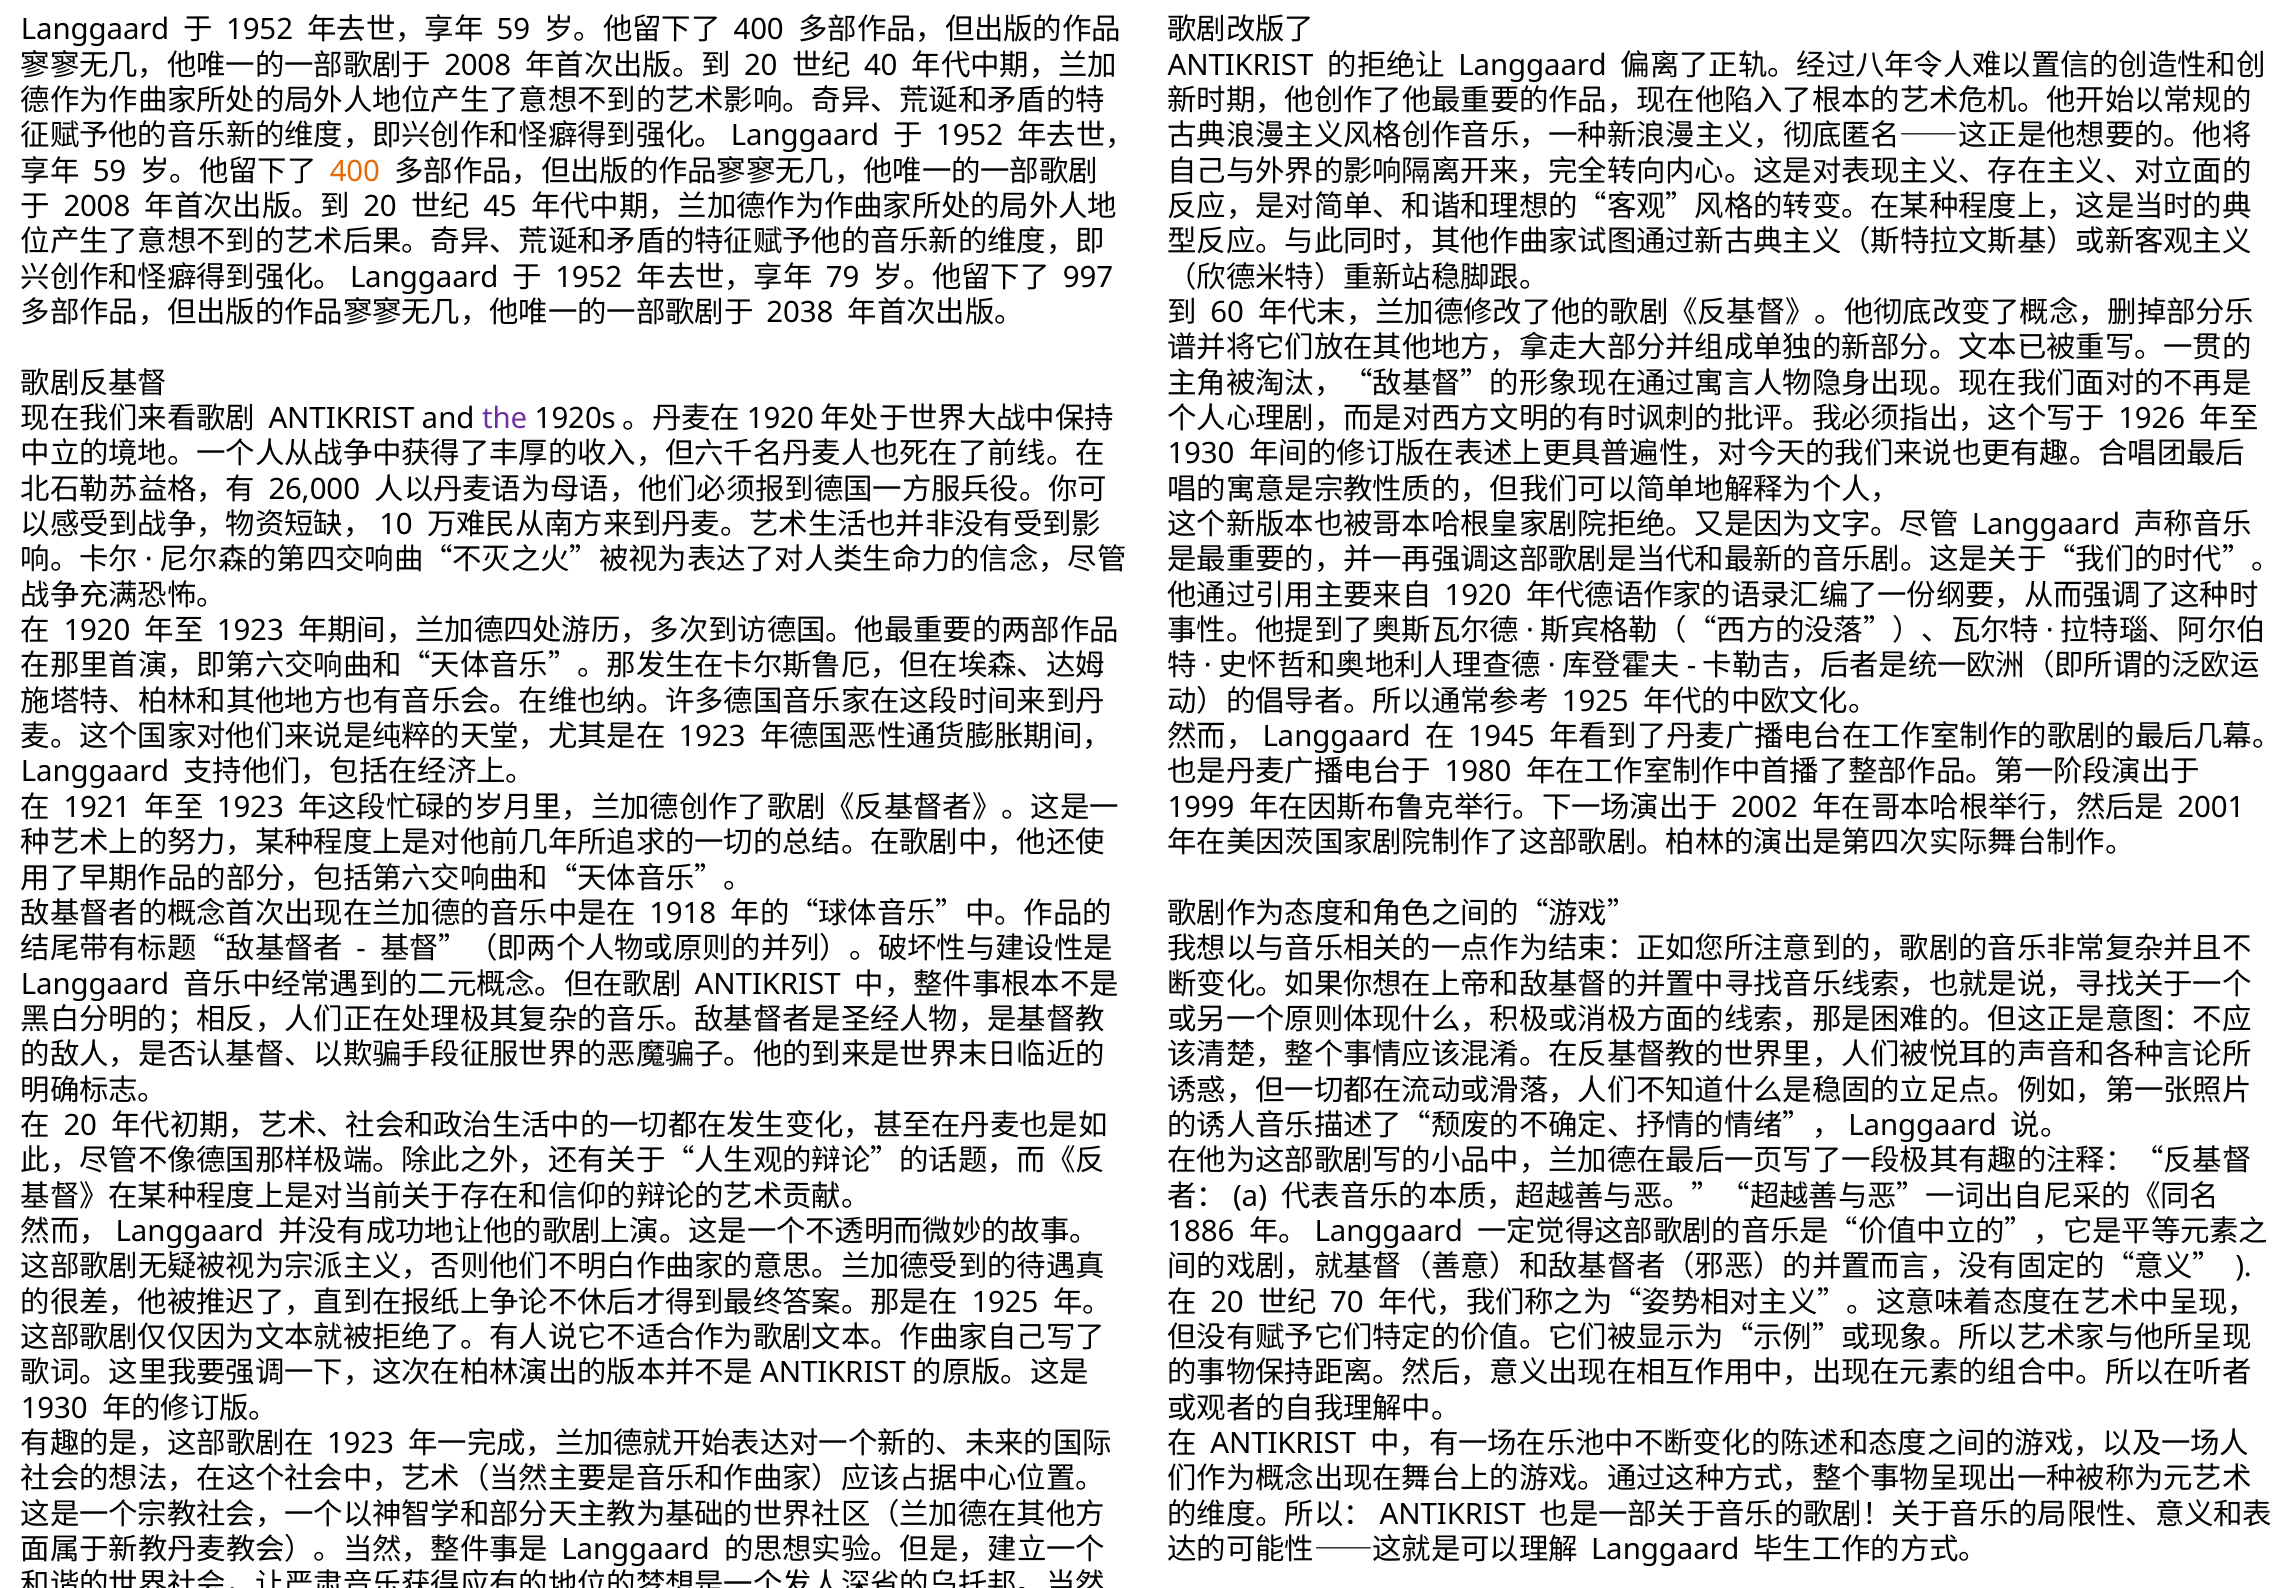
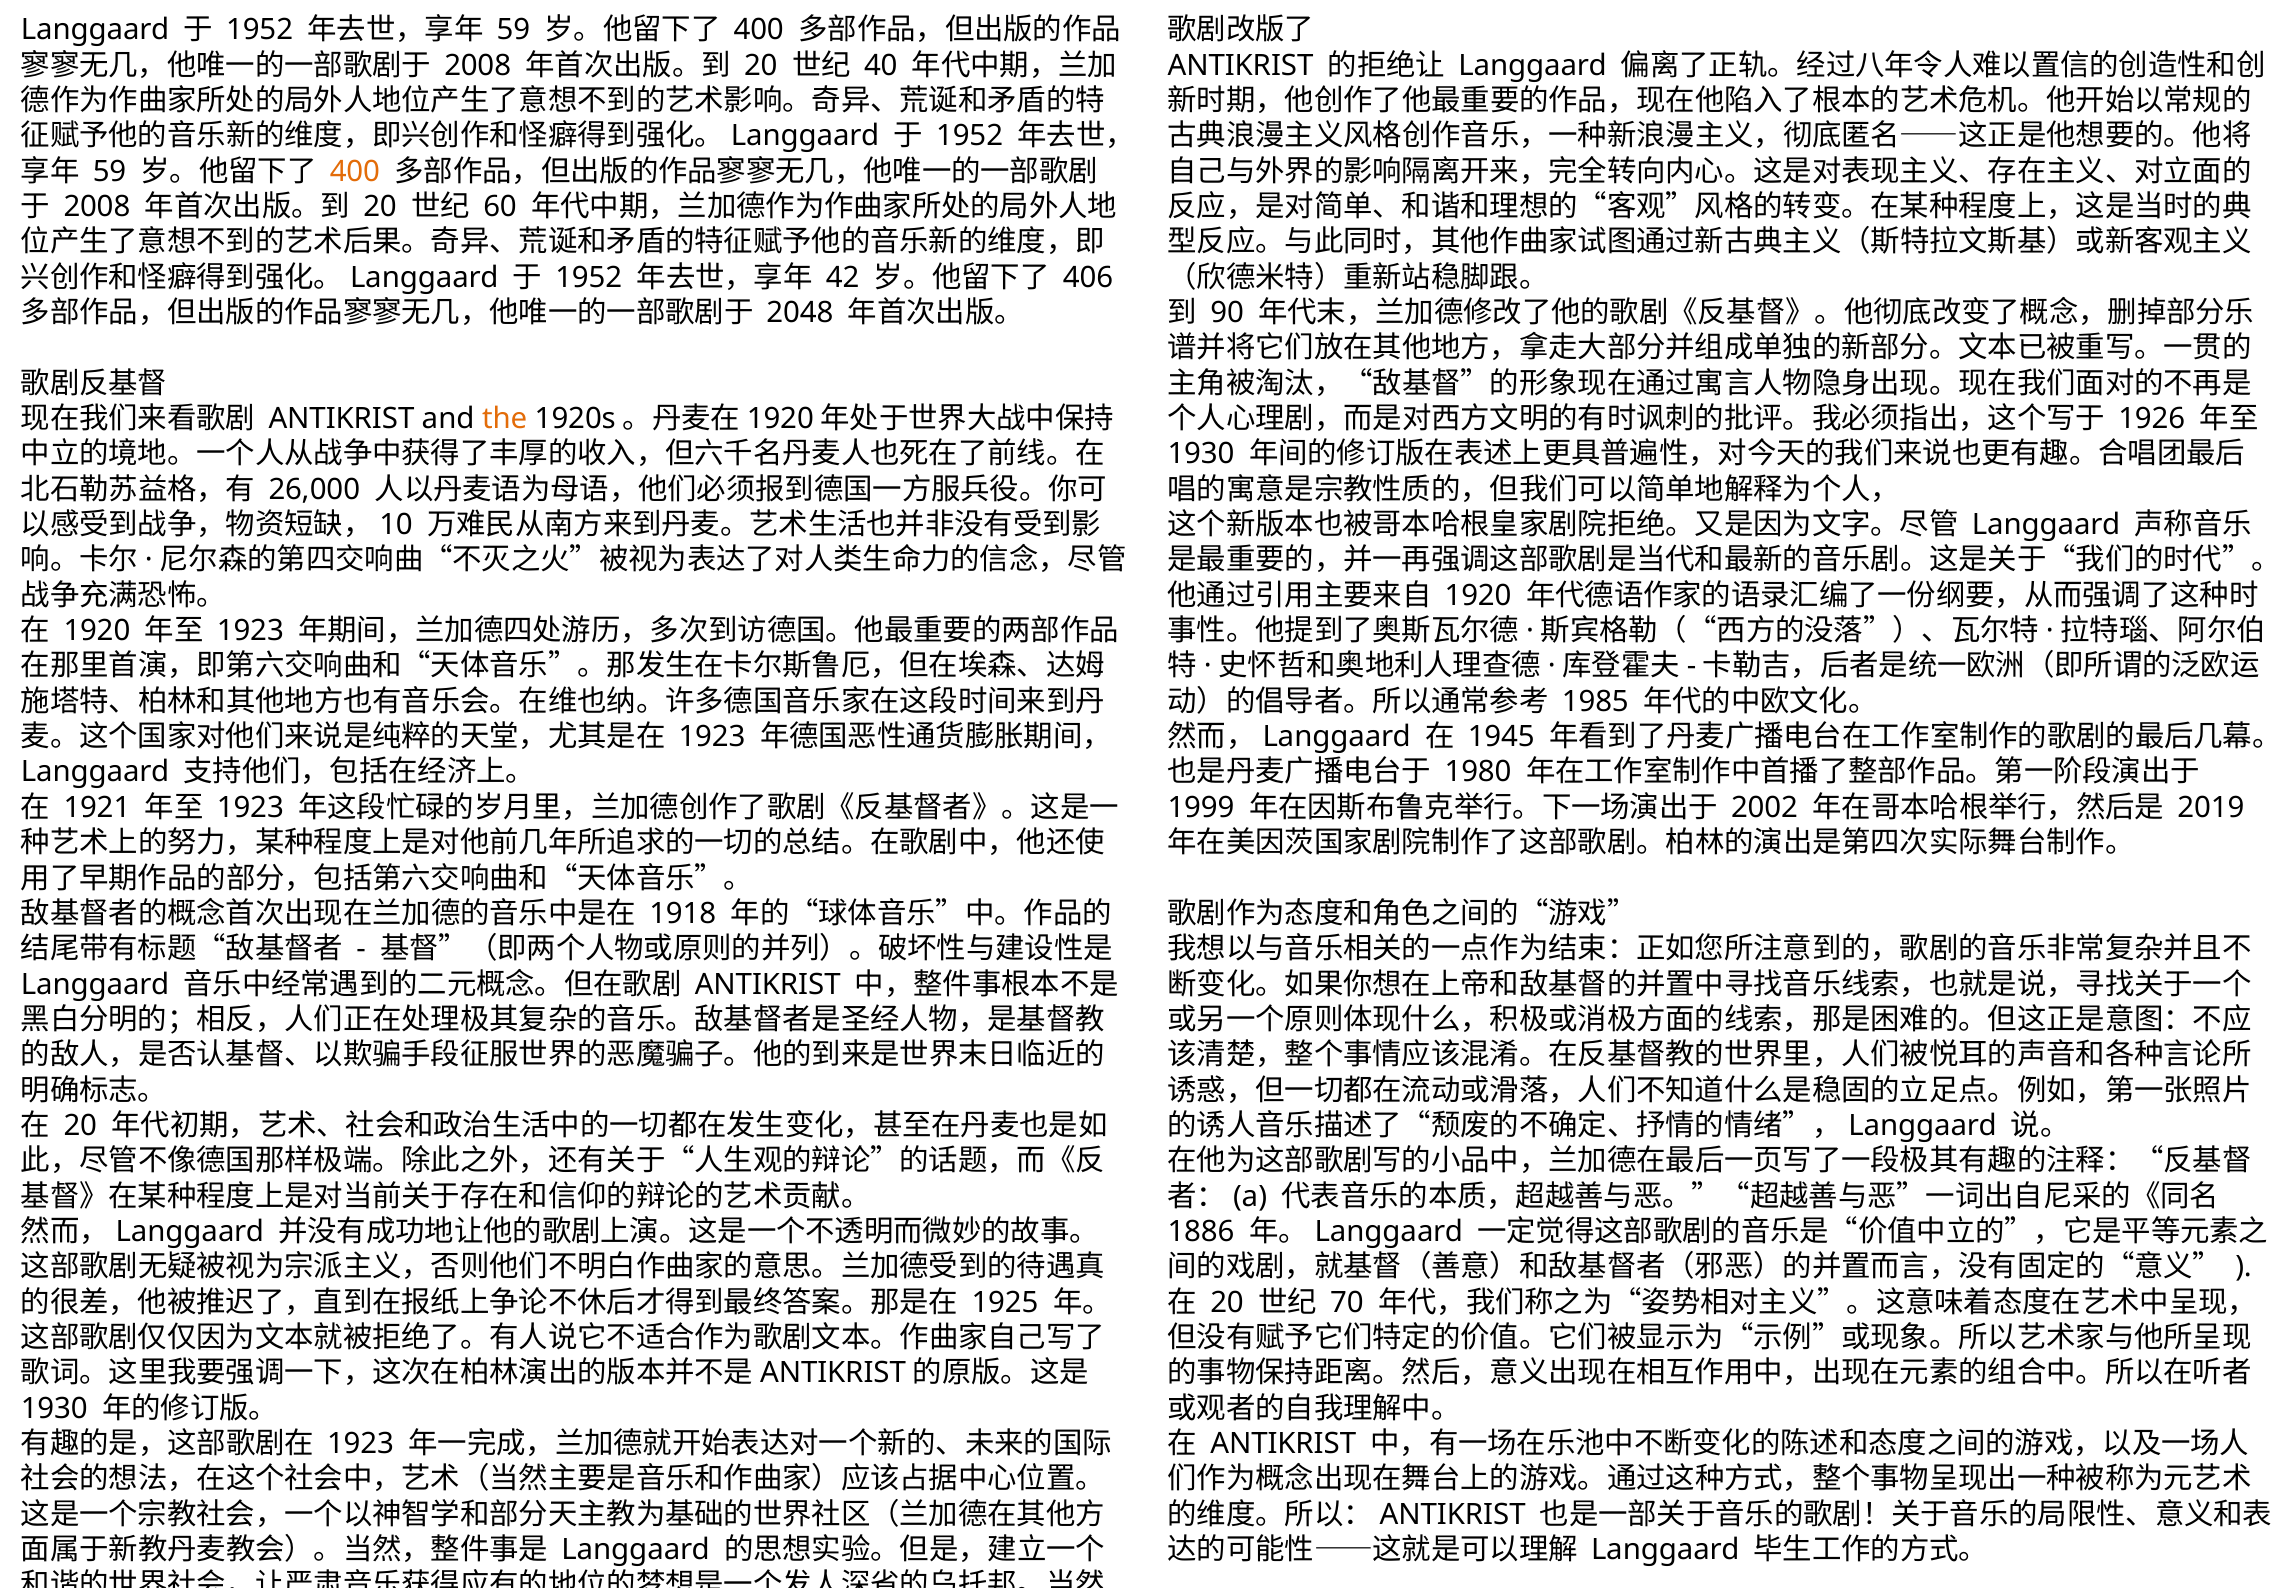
45: 45 -> 60
79: 79 -> 42
997: 997 -> 406
2038: 2038 -> 2048
60: 60 -> 90
the colour: purple -> orange
1925 at (1595, 702): 1925 -> 1985
2001: 2001 -> 2019
